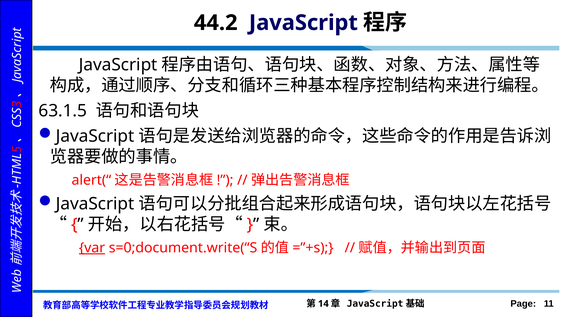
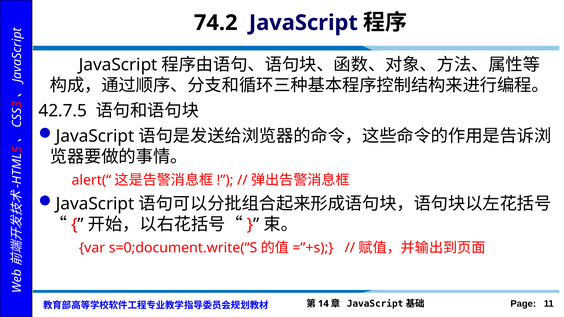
44.2: 44.2 -> 74.2
63.1.5: 63.1.5 -> 42.7.5
var underline: present -> none
